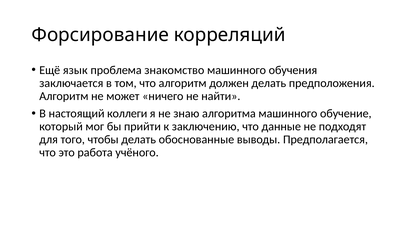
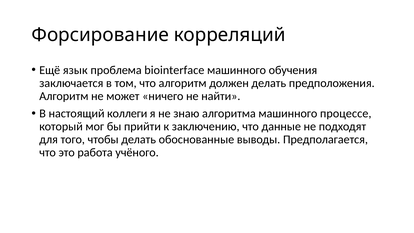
знакомство: знакомство -> biointerface
обучение: обучение -> процессе
